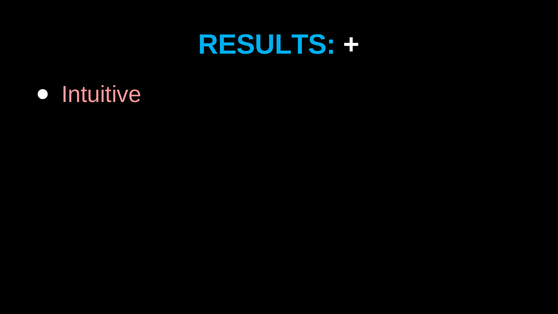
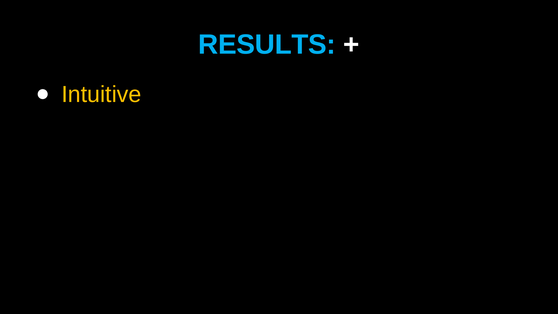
Intuitive colour: pink -> yellow
